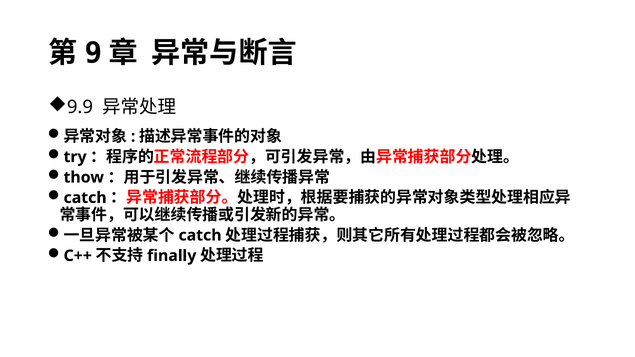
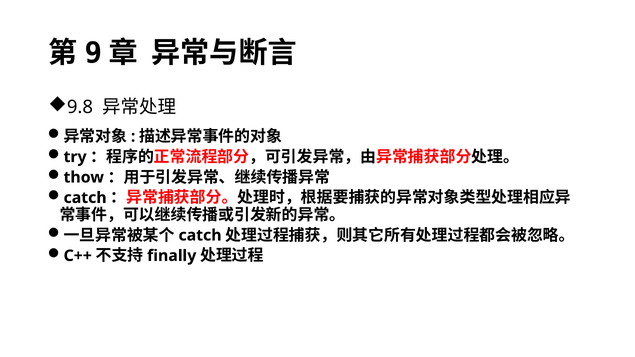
9.9: 9.9 -> 9.8
